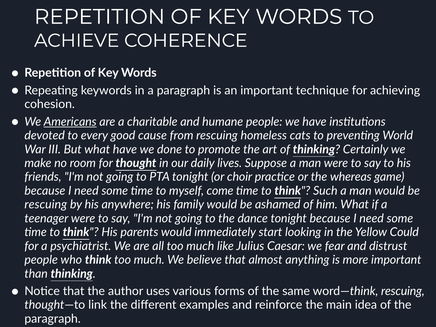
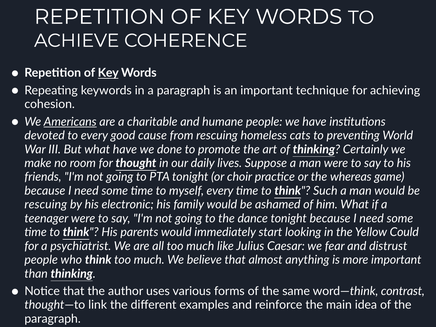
Key at (108, 73) underline: none -> present
myself come: come -> every
anywhere: anywhere -> electronic
word—think rescuing: rescuing -> contrast
